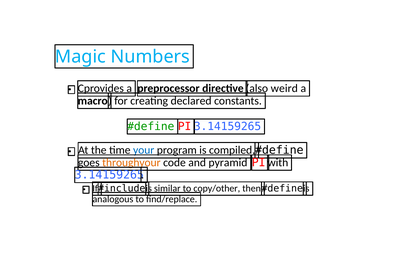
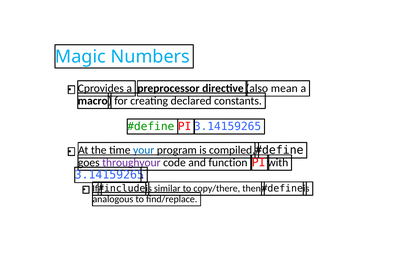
weird: weird -> mean
throughyour colour: orange -> purple
pyramid: pyramid -> function
copy/other: copy/other -> copy/there
